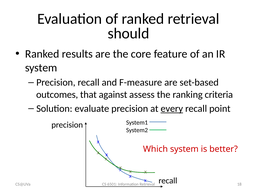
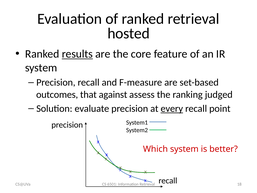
should: should -> hosted
results underline: none -> present
criteria: criteria -> judged
